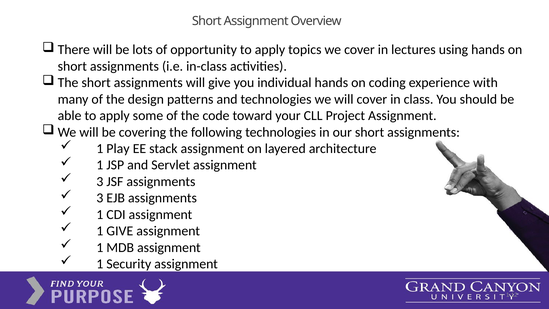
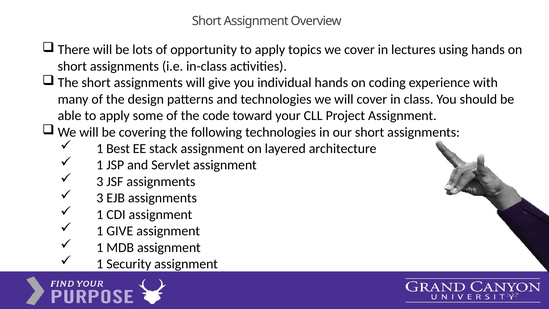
Play: Play -> Best
